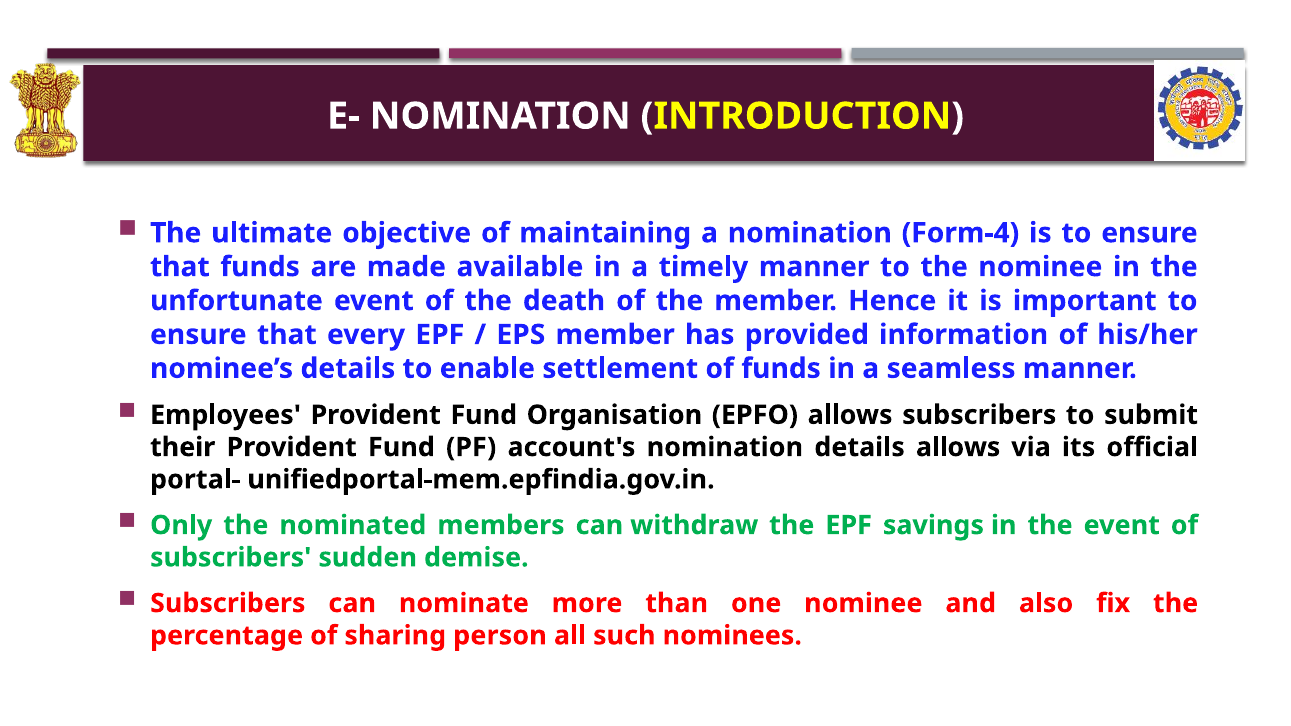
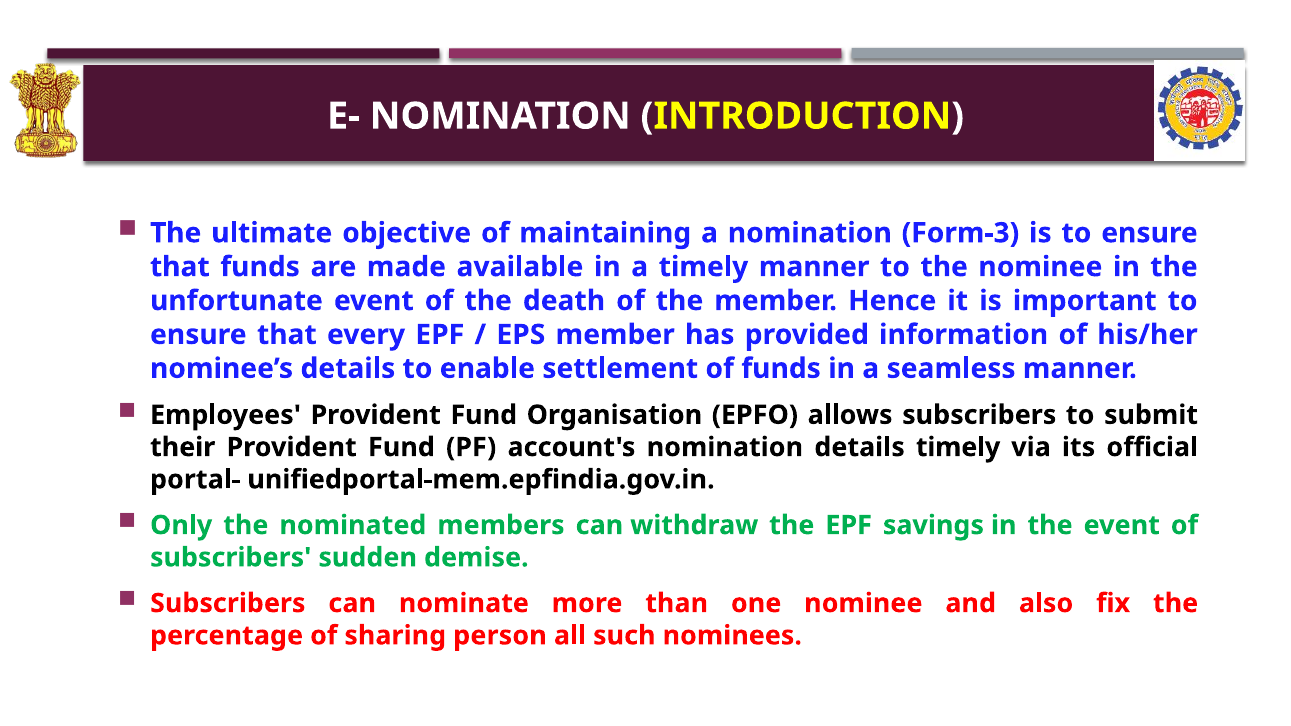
Form-4: Form-4 -> Form-3
details allows: allows -> timely
